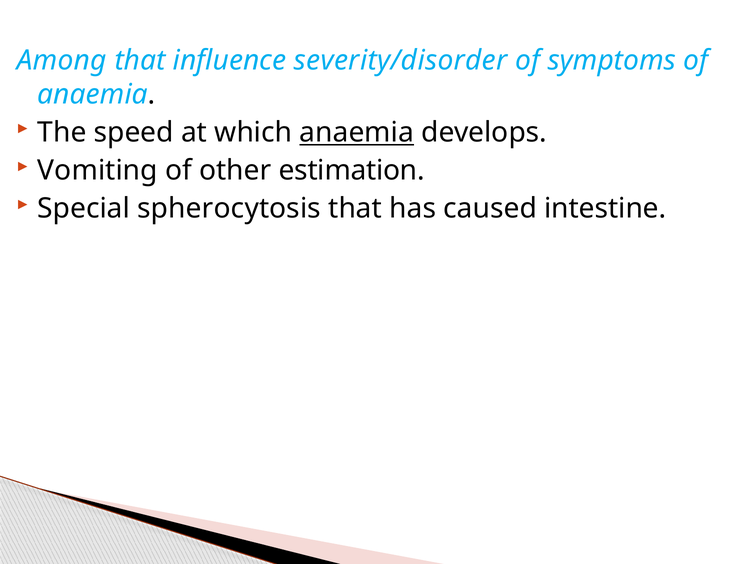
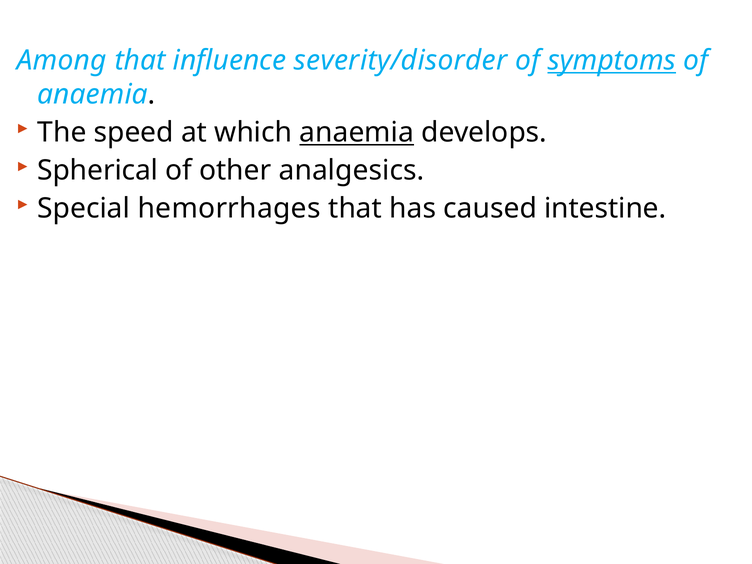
symptoms underline: none -> present
Vomiting: Vomiting -> Spherical
estimation: estimation -> analgesics
spherocytosis: spherocytosis -> hemorrhages
